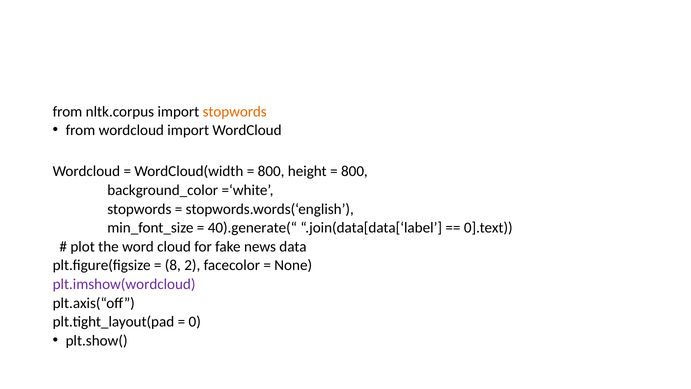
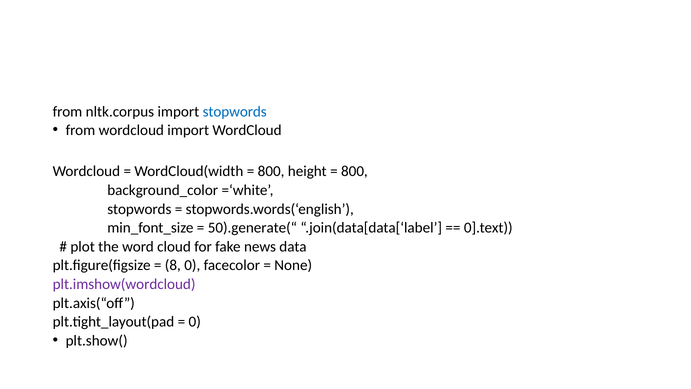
stopwords at (235, 112) colour: orange -> blue
40).generate(“: 40).generate(“ -> 50).generate(“
8 2: 2 -> 0
